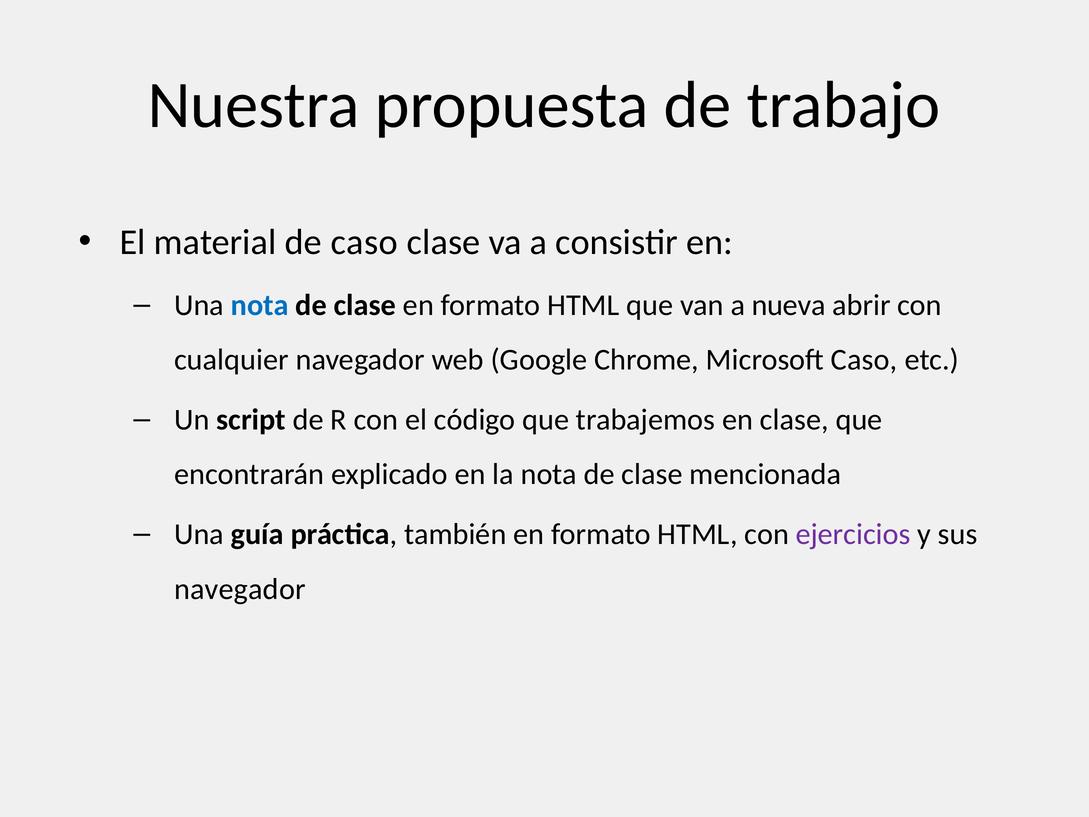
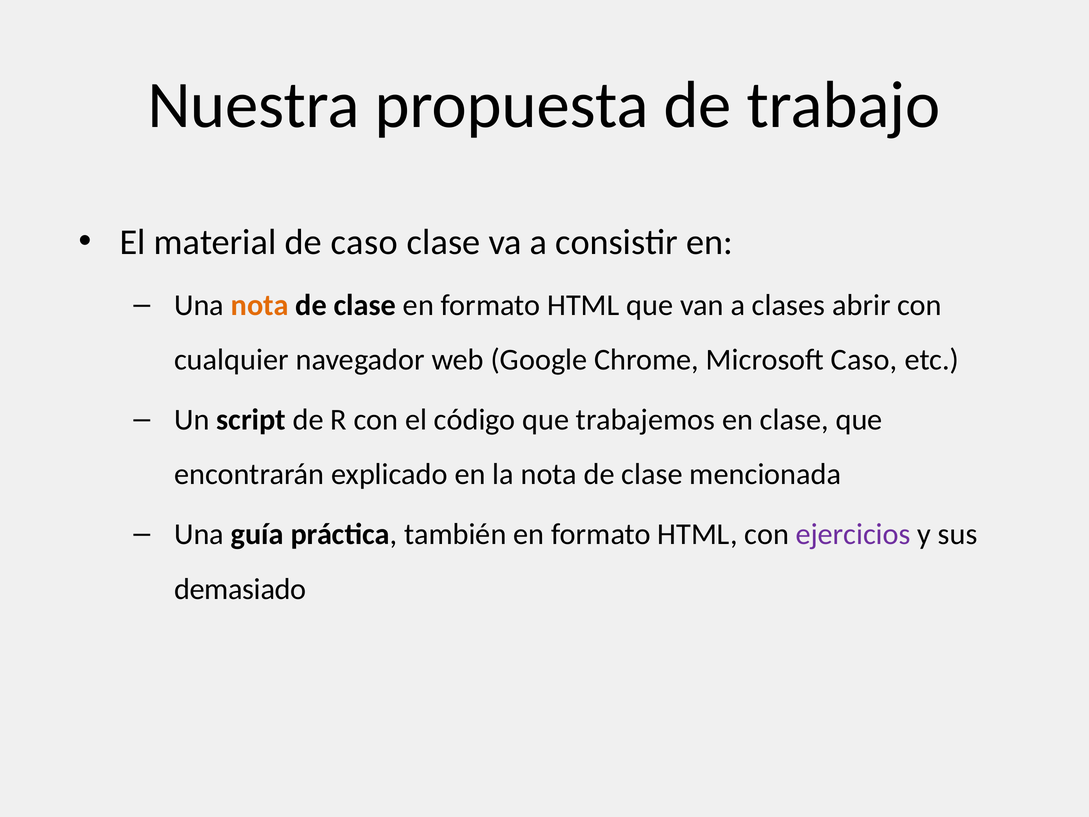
nota at (260, 305) colour: blue -> orange
nueva: nueva -> clases
navegador at (240, 589): navegador -> demasiado
